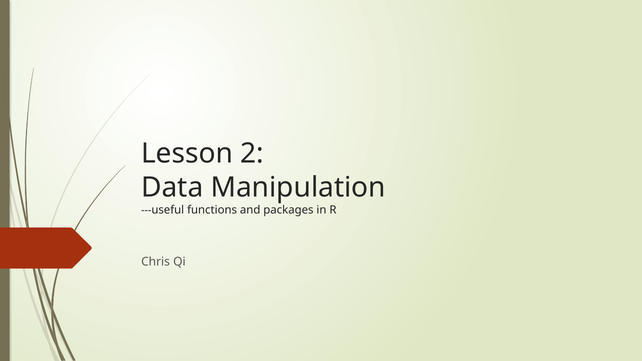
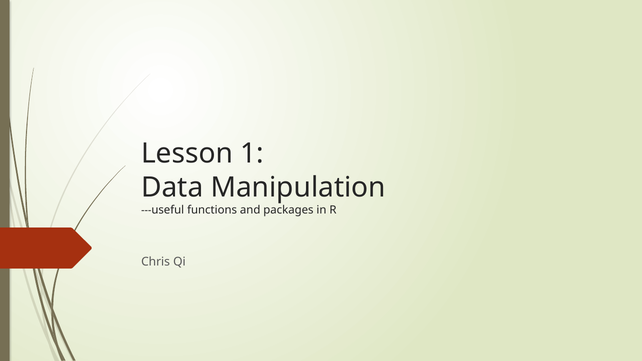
2: 2 -> 1
